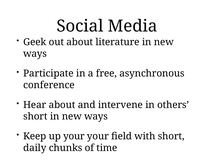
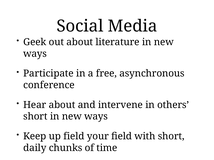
up your: your -> field
